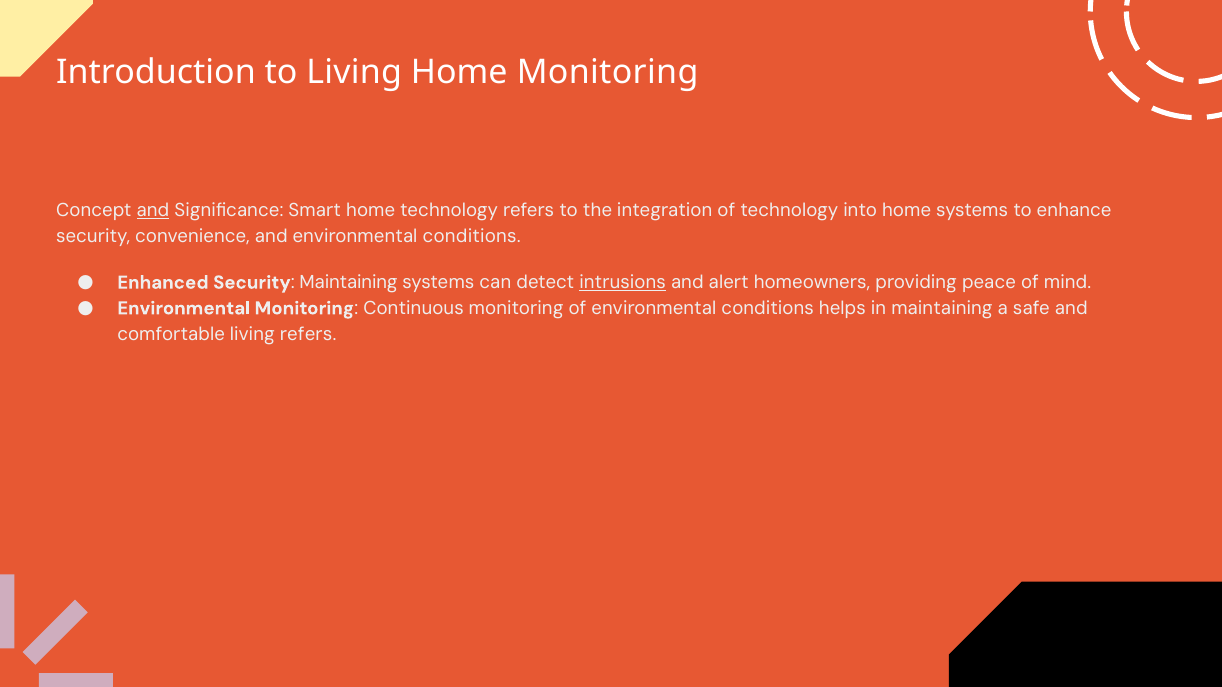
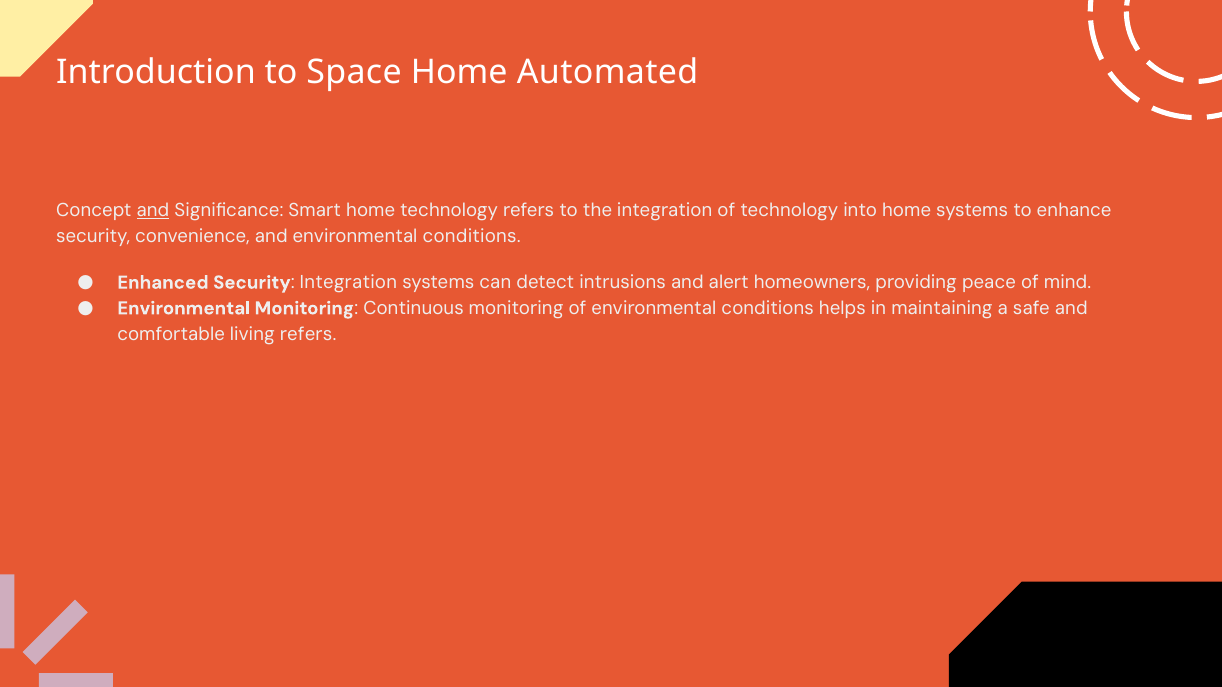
to Living: Living -> Space
Home Monitoring: Monitoring -> Automated
Security Maintaining: Maintaining -> Integration
intrusions underline: present -> none
